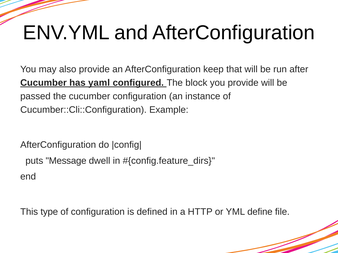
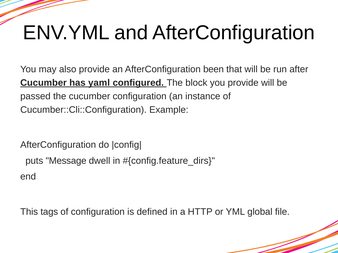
keep: keep -> been
type: type -> tags
define: define -> global
